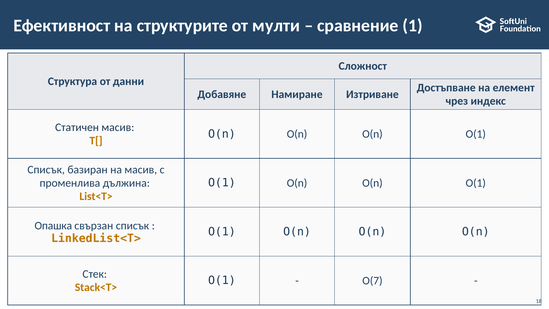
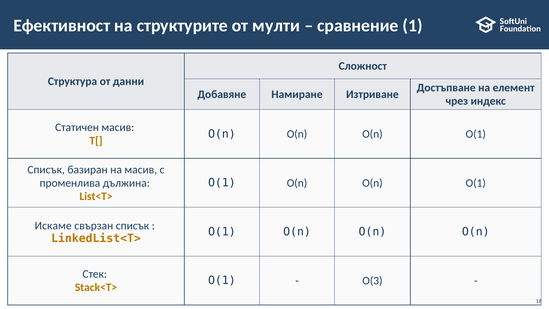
Опашка: Опашка -> Искаме
O(7: O(7 -> O(3
